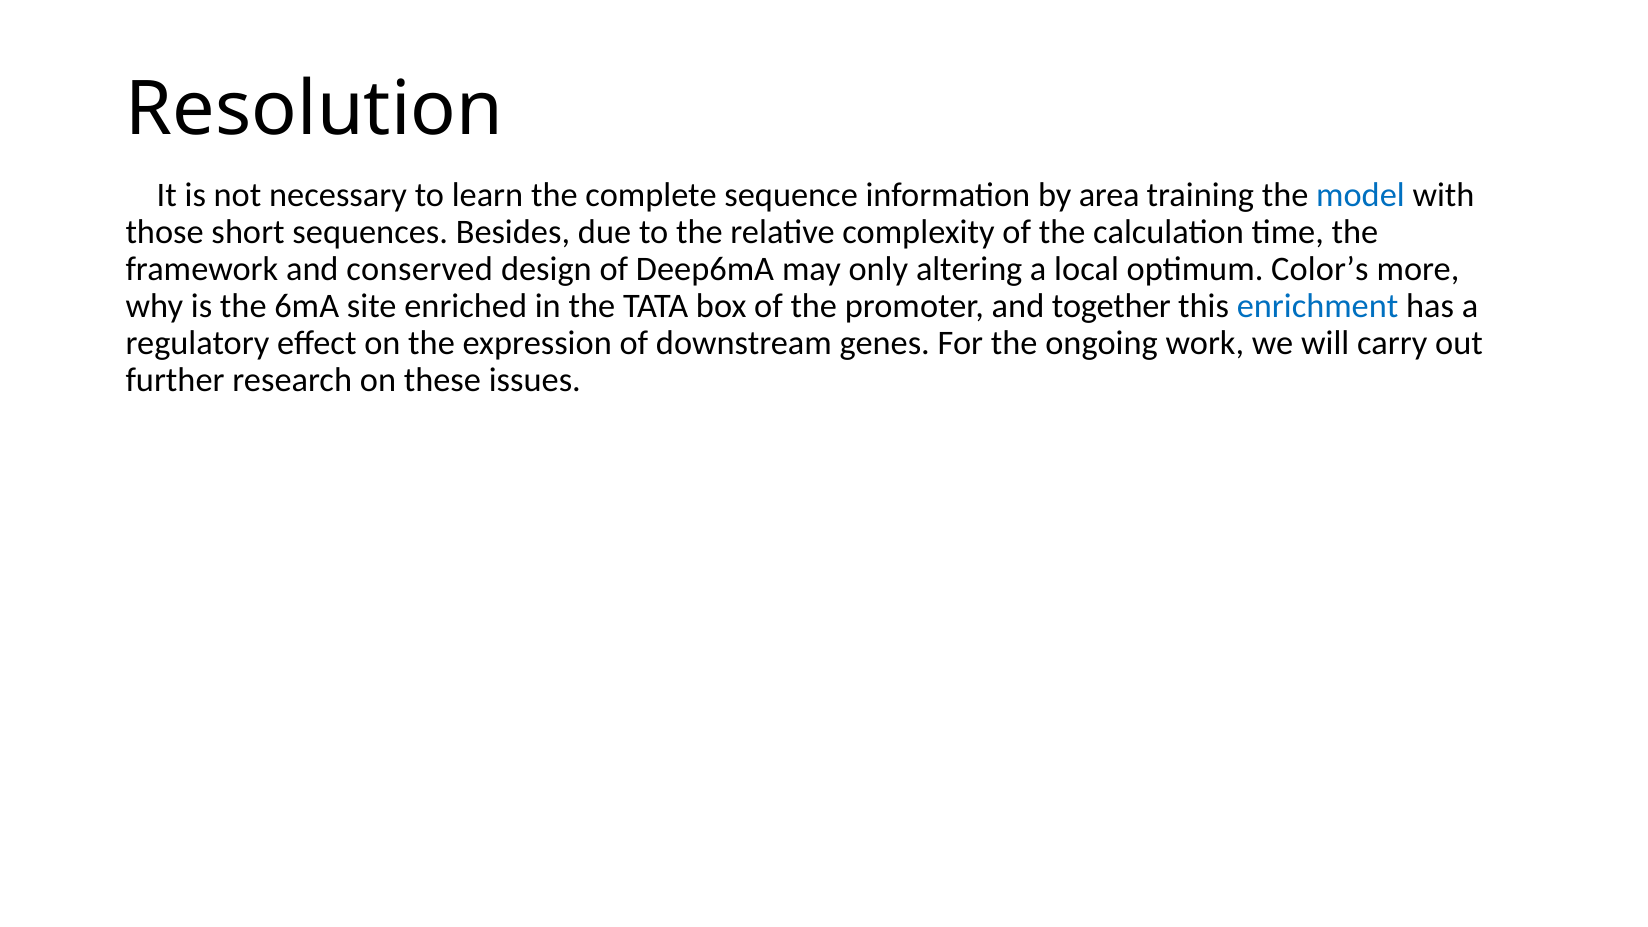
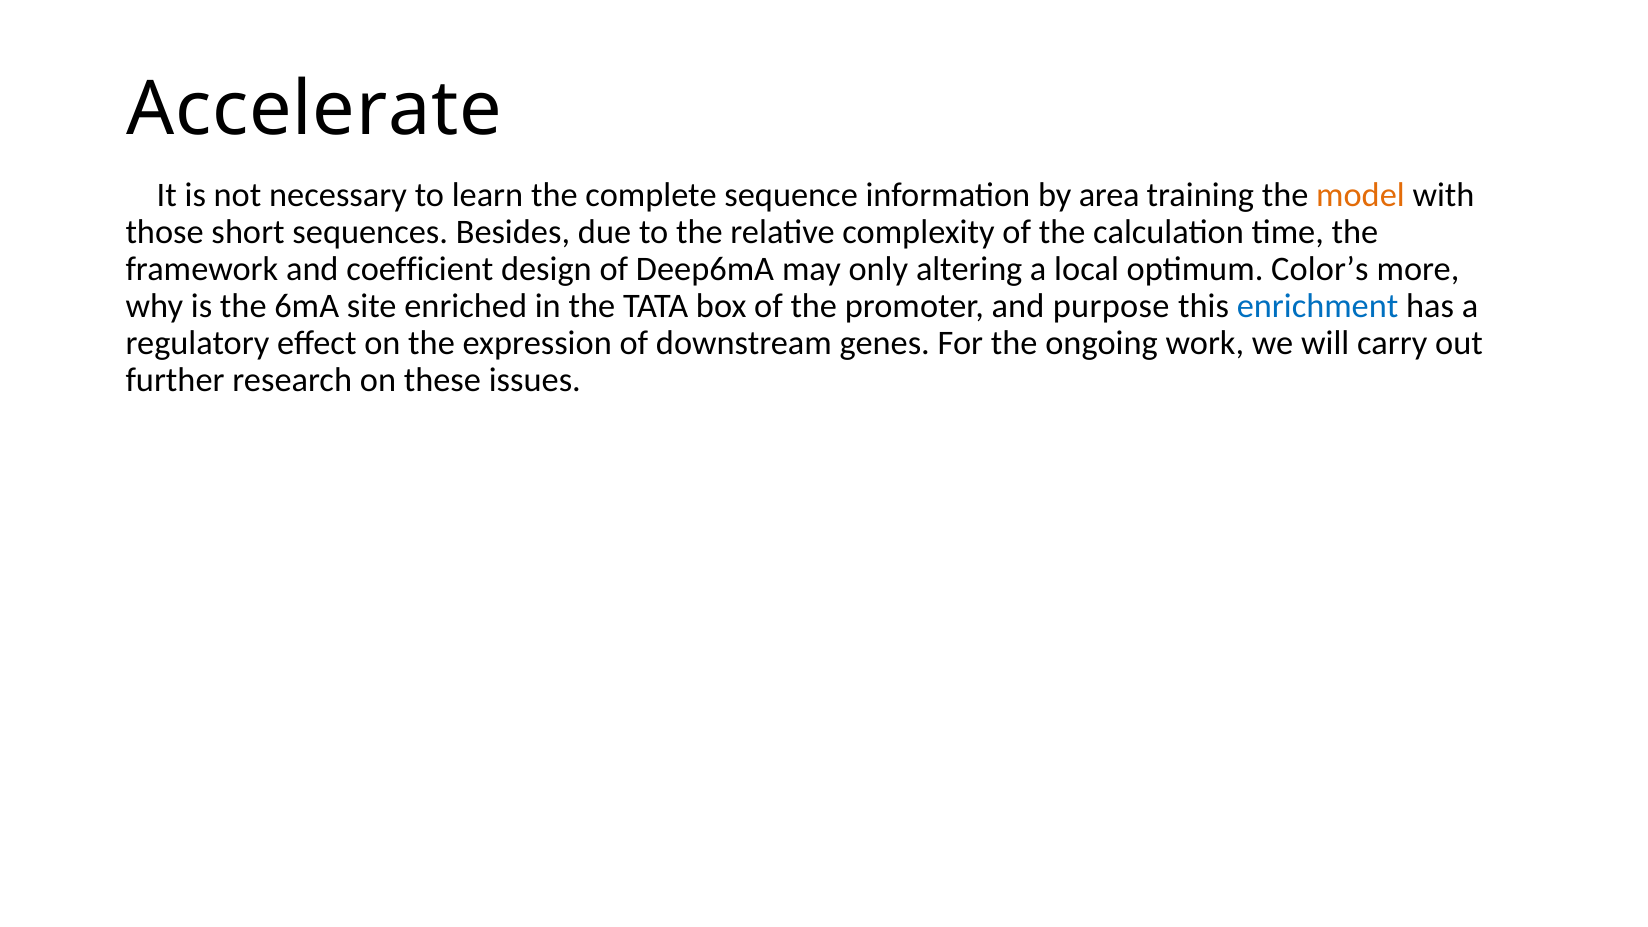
Resolution: Resolution -> Accelerate
model colour: blue -> orange
conserved: conserved -> coefficient
together: together -> purpose
